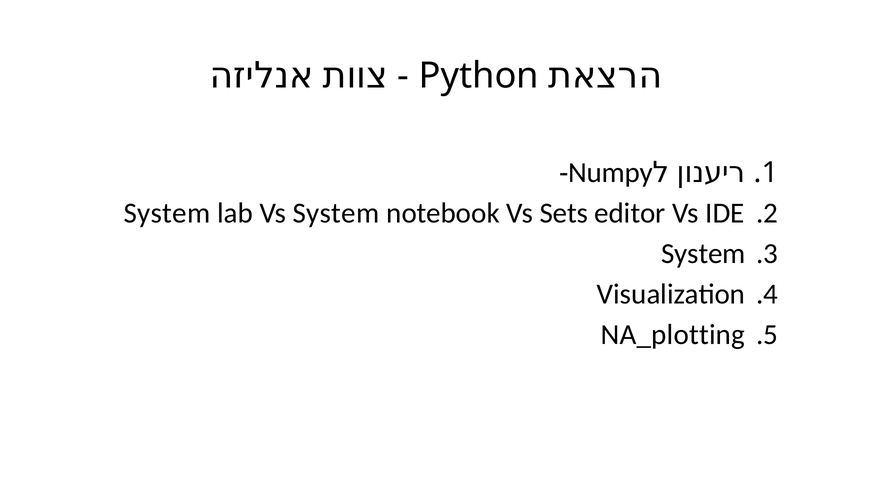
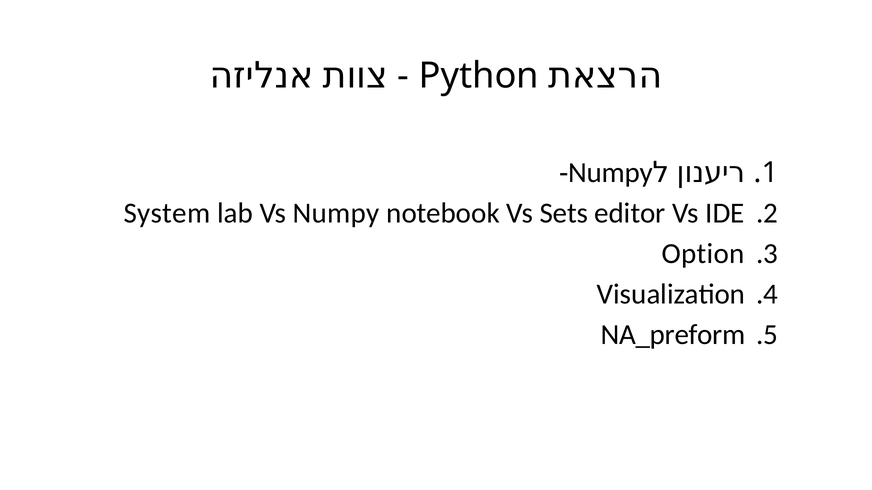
Vs System: System -> Numpy
System at (703, 254): System -> Option
NA_plotting: NA_plotting -> NA_preform
